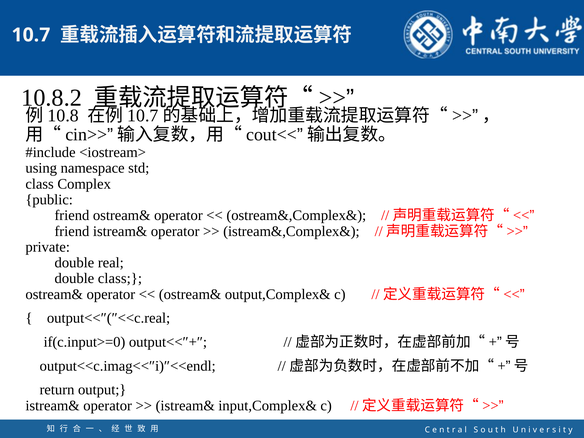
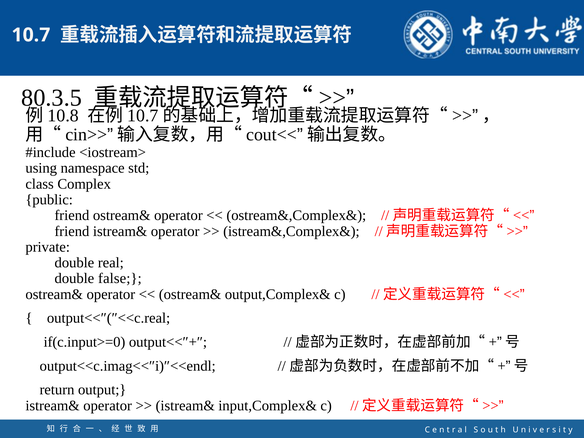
10.8.2: 10.8.2 -> 80.3.5
double class: class -> false
